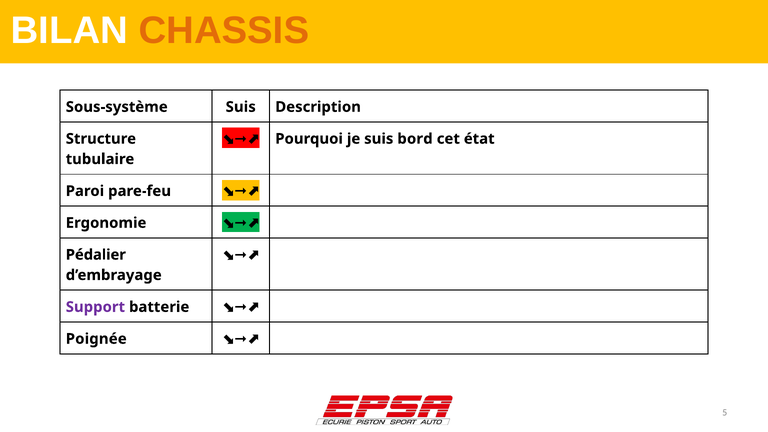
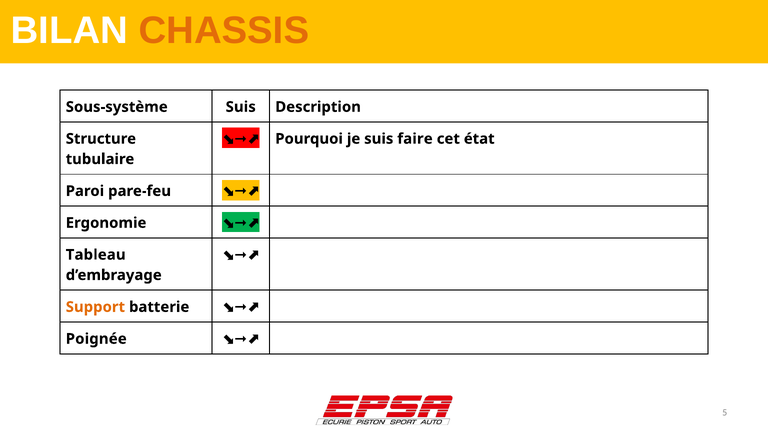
bord: bord -> faire
Pédalier: Pédalier -> Tableau
Support colour: purple -> orange
